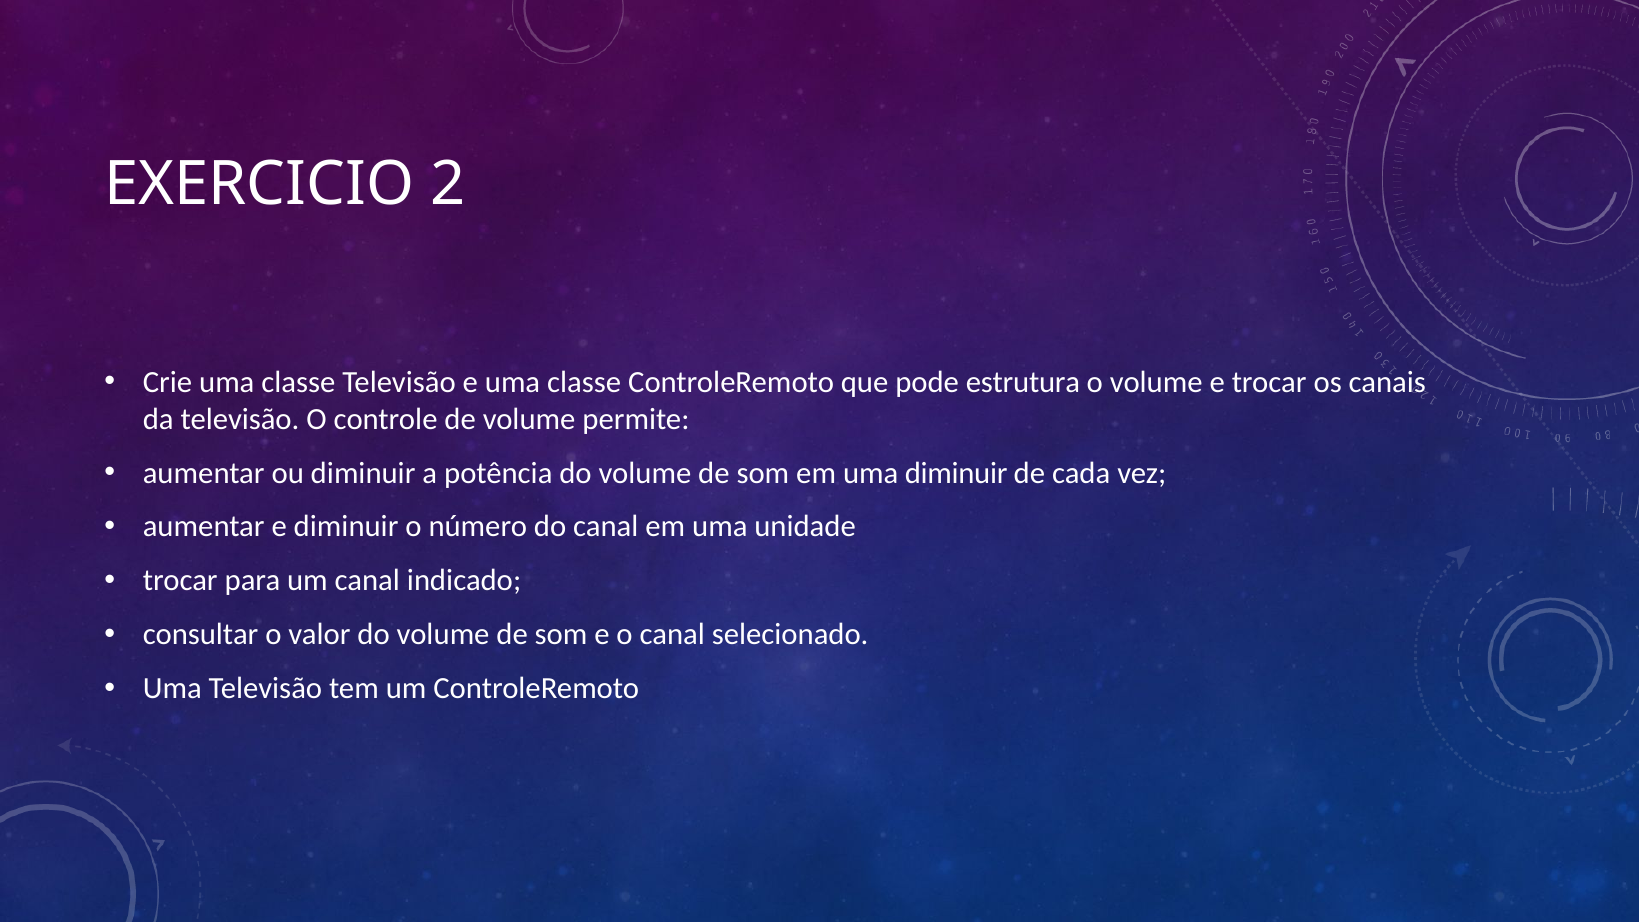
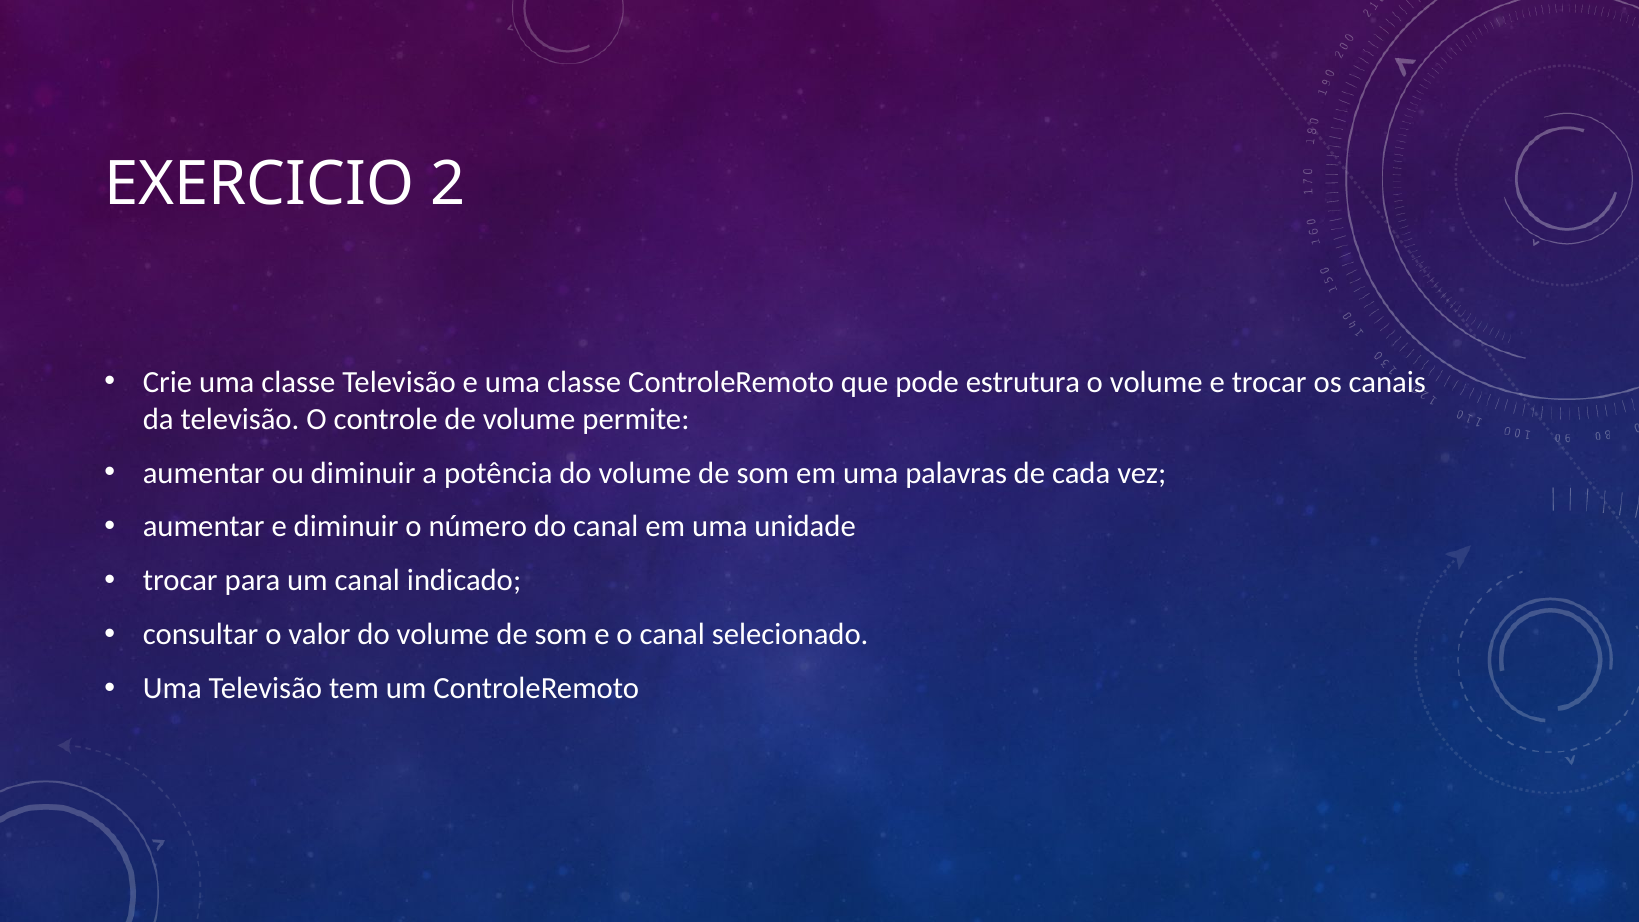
uma diminuir: diminuir -> palavras
